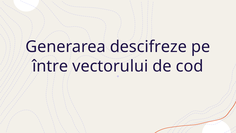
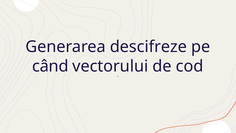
între: între -> când
